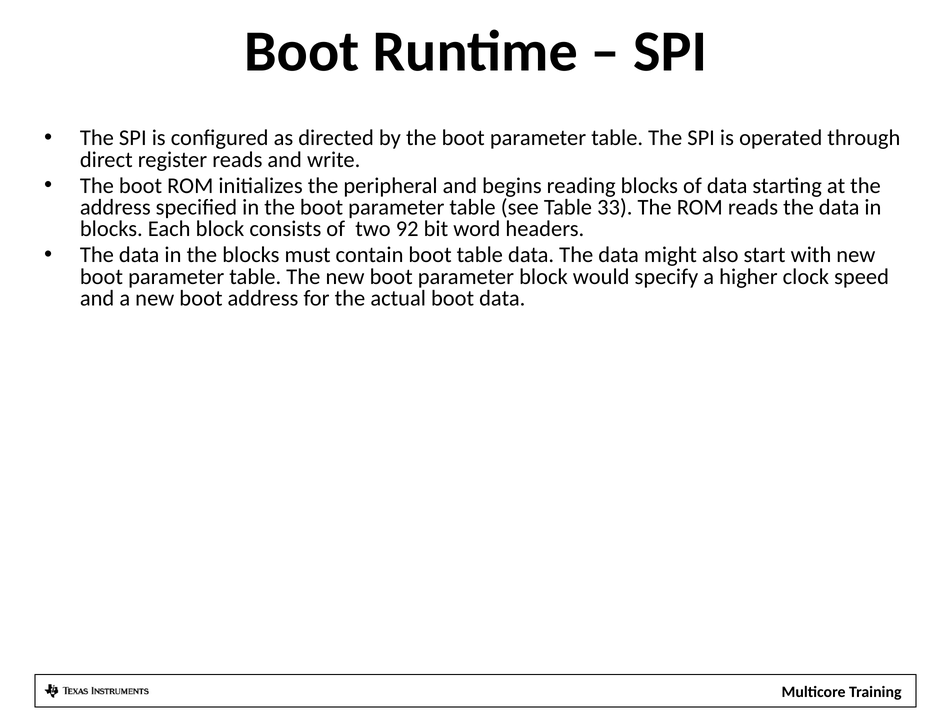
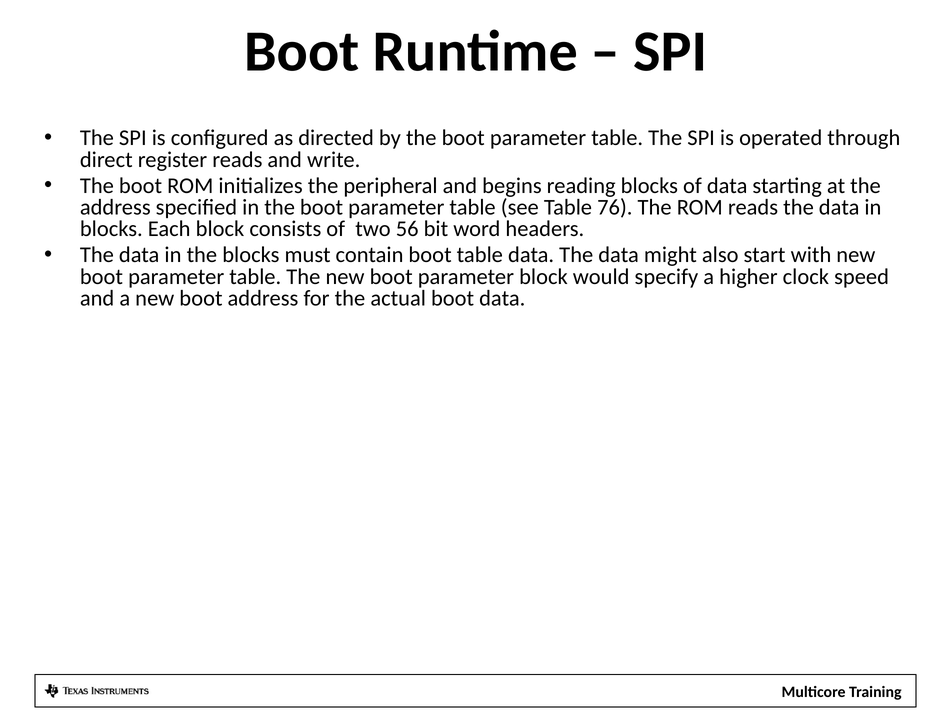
33: 33 -> 76
92: 92 -> 56
